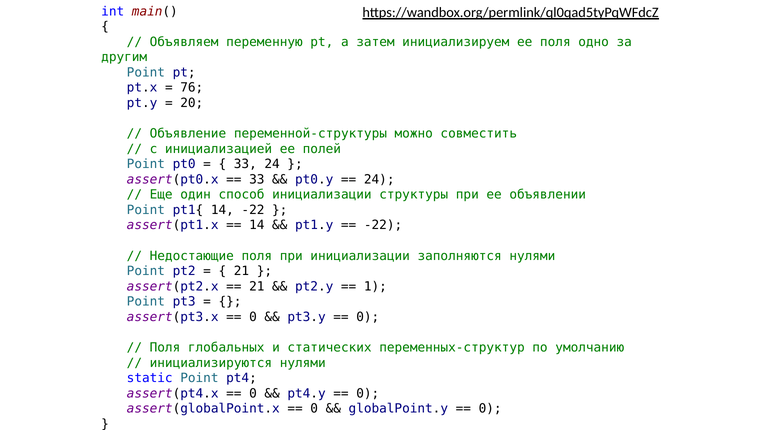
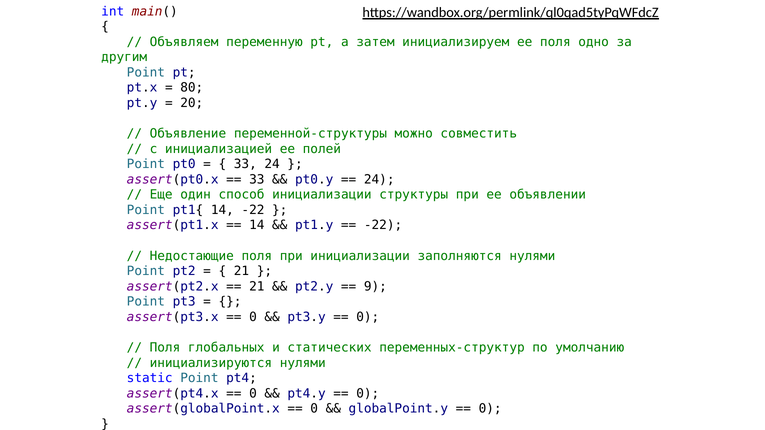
76: 76 -> 80
1: 1 -> 9
